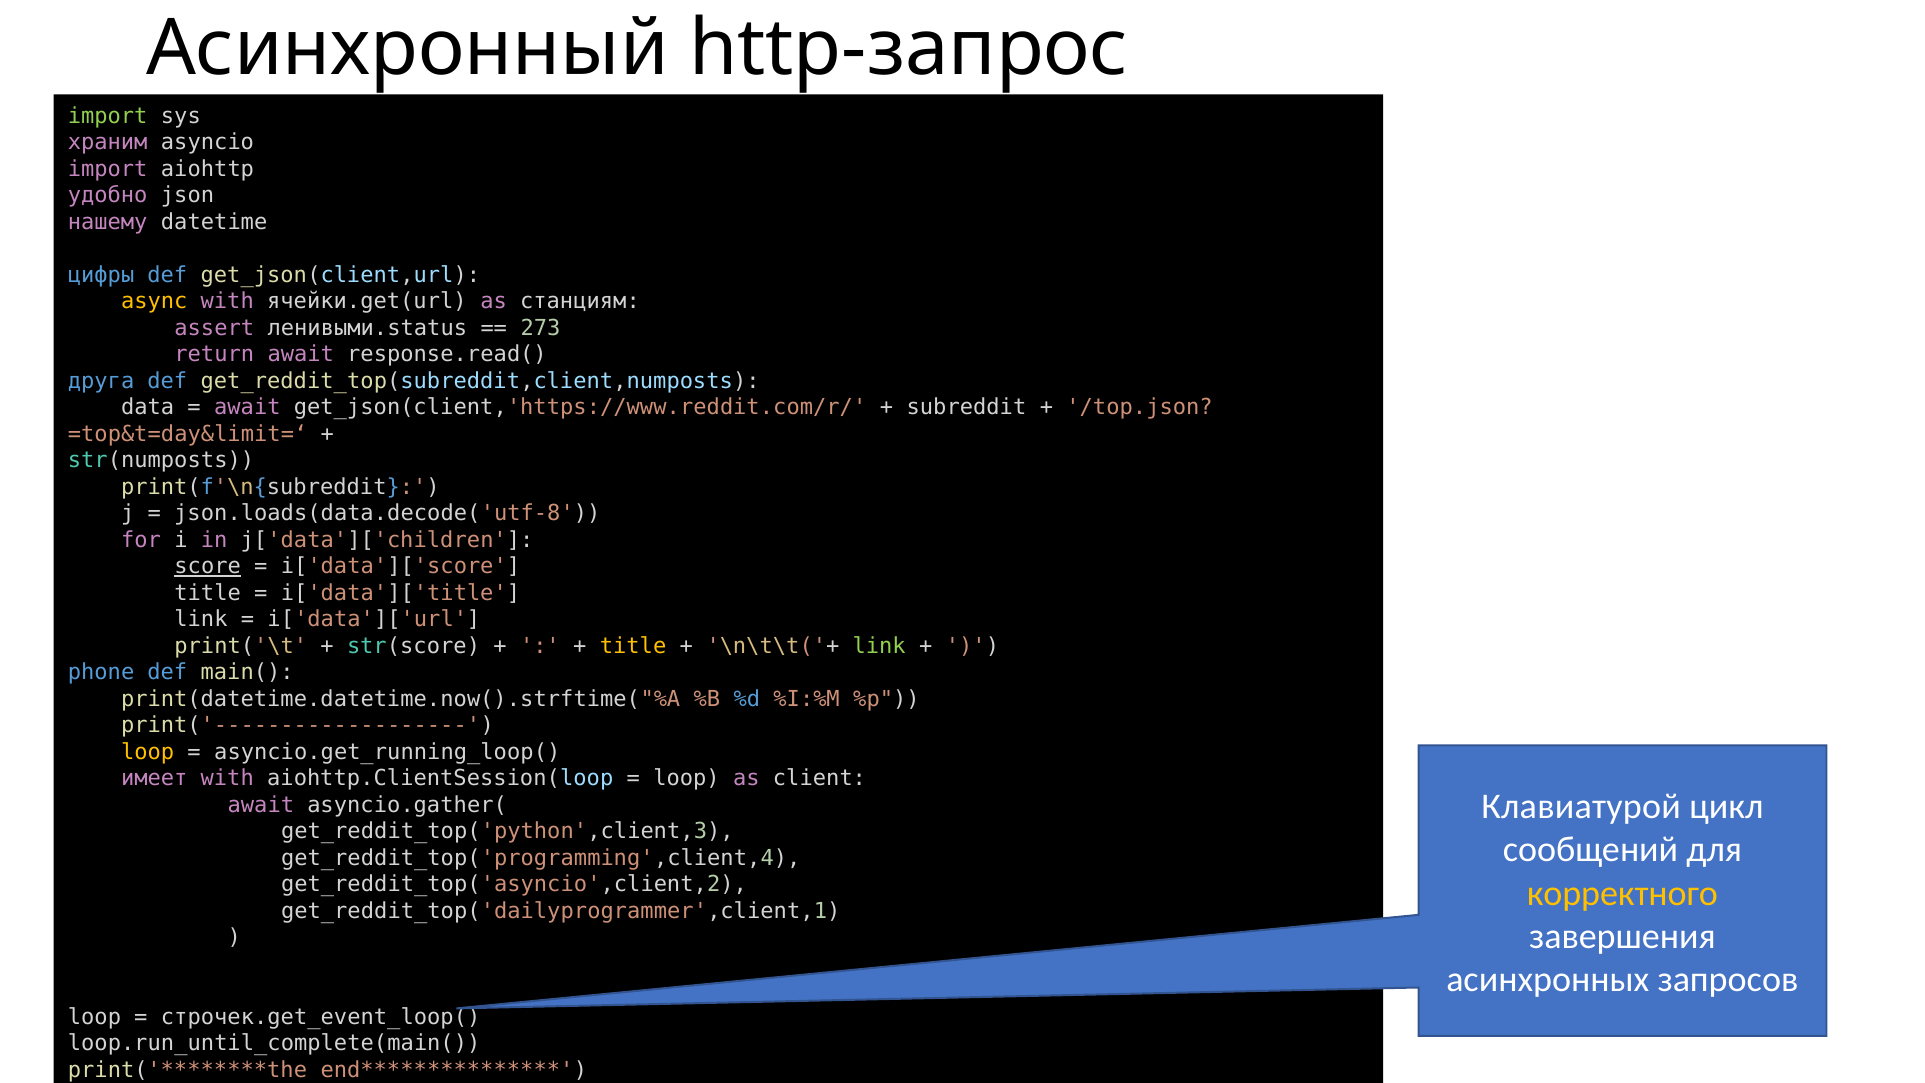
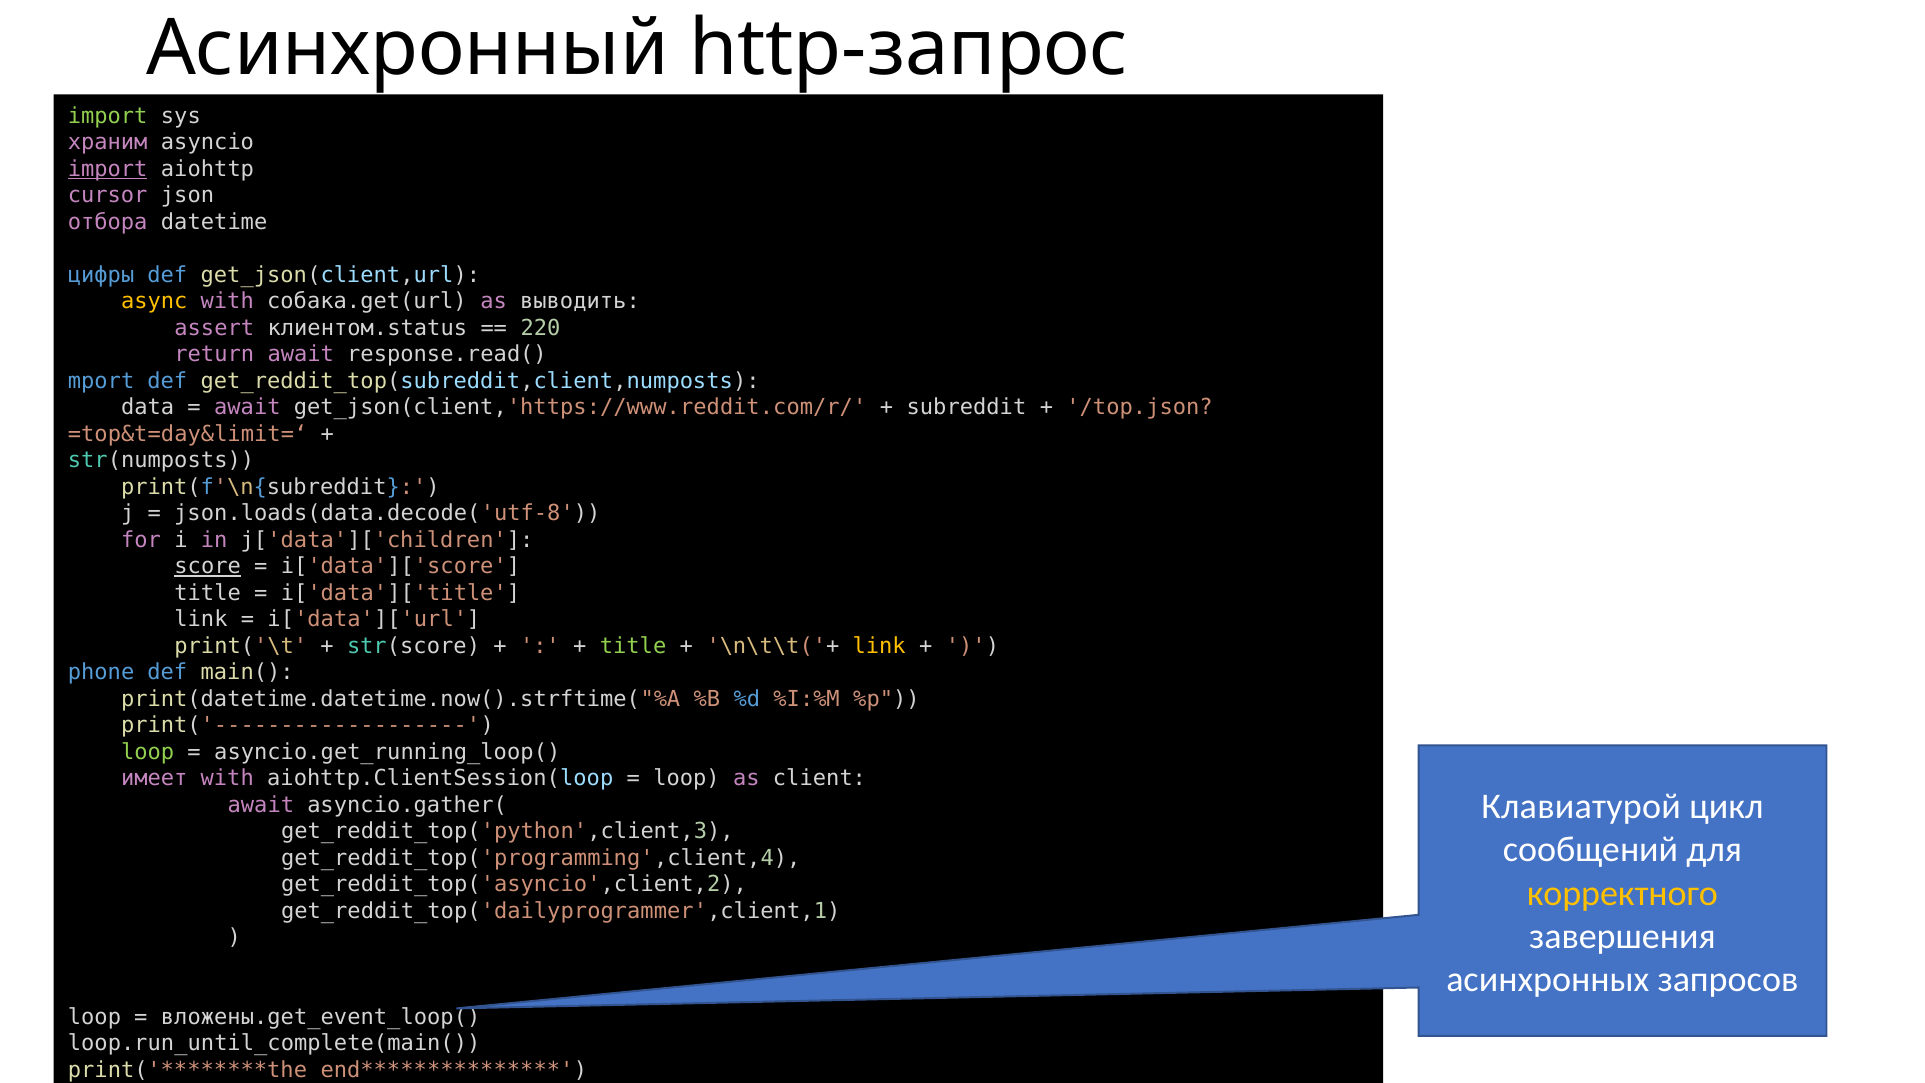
import at (108, 169) underline: none -> present
удобно: удобно -> cursor
нашему: нашему -> отбора
ячейки.get(url: ячейки.get(url -> собака.get(url
станциям: станциям -> выводить
ленивыми.status: ленивыми.status -> клиентом.status
273: 273 -> 220
друга: друга -> mport
title at (633, 646) colour: yellow -> light green
link at (879, 646) colour: light green -> yellow
loop at (148, 752) colour: yellow -> light green
строчек.get_event_loop(: строчек.get_event_loop( -> вложены.get_event_loop(
